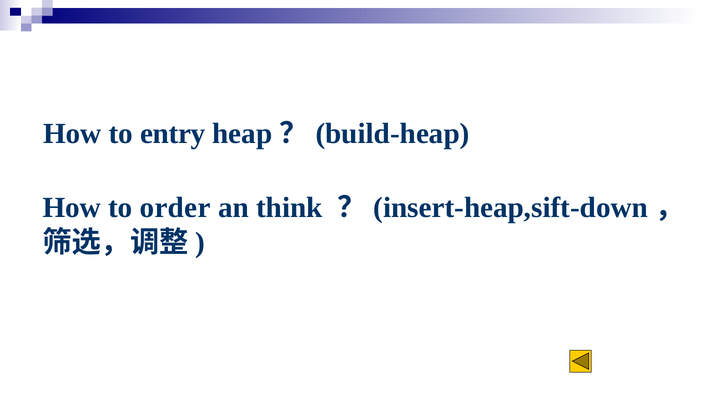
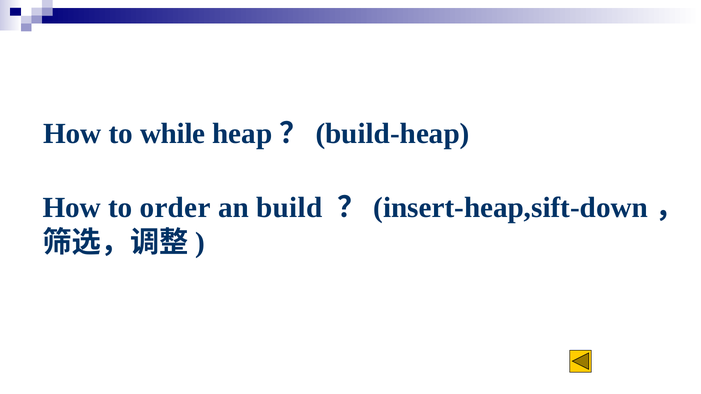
entry: entry -> while
think: think -> build
